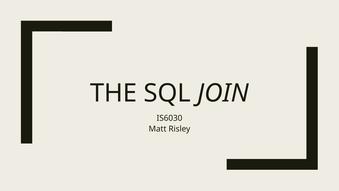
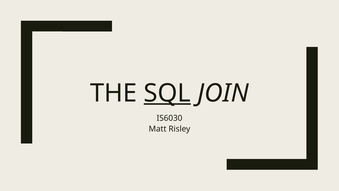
SQL underline: none -> present
